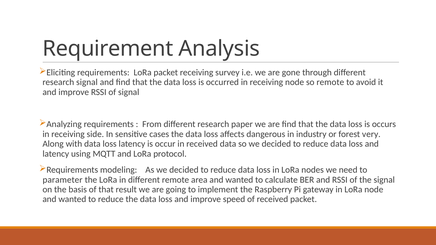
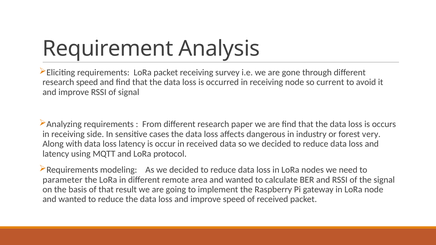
research signal: signal -> speed
so remote: remote -> current
